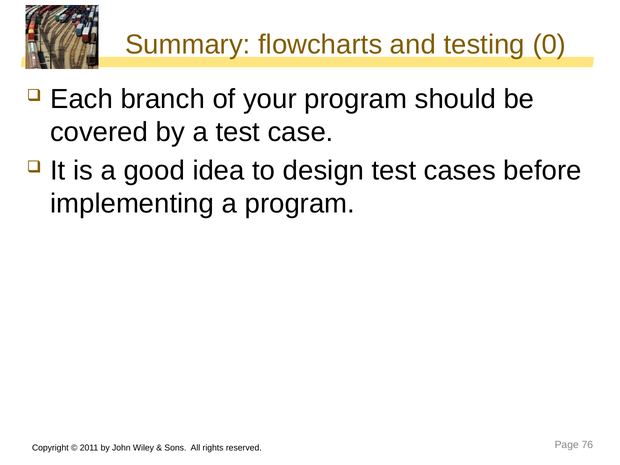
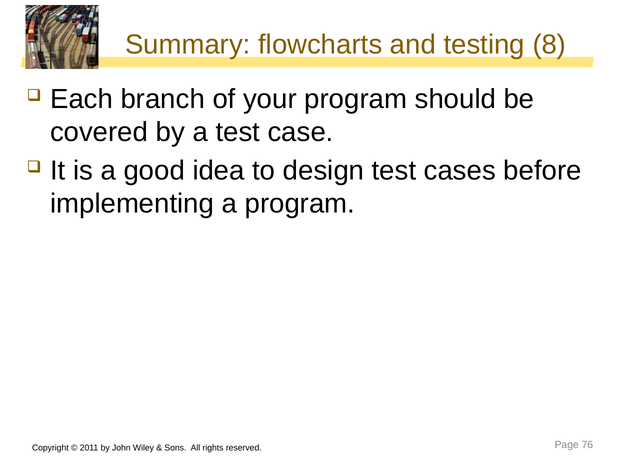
0: 0 -> 8
